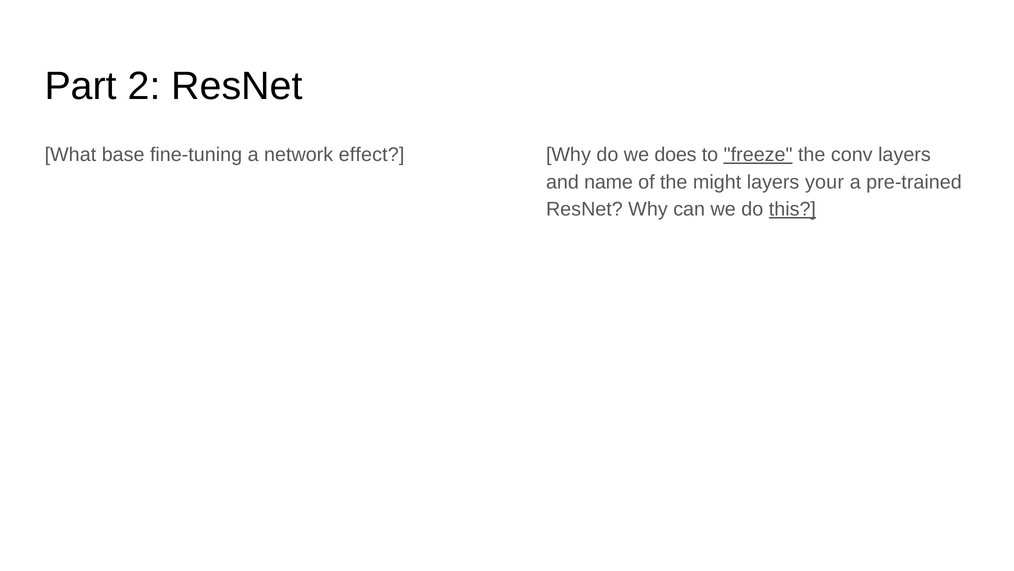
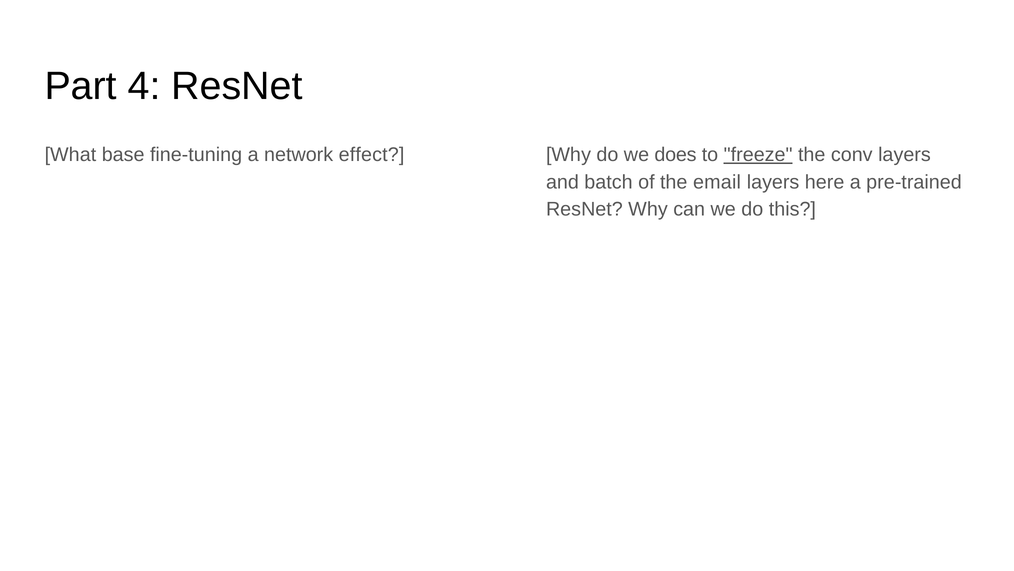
2: 2 -> 4
name: name -> batch
might: might -> email
your: your -> here
this underline: present -> none
